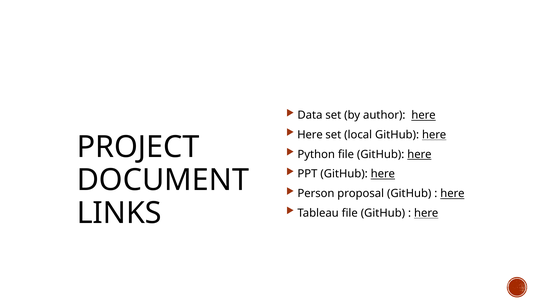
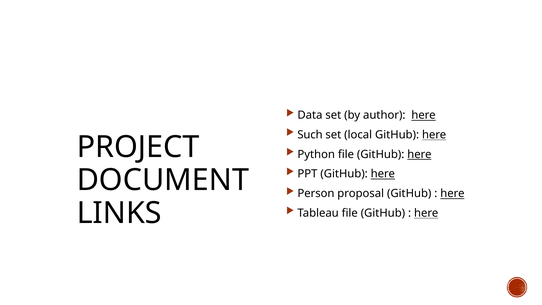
Here at (310, 135): Here -> Such
